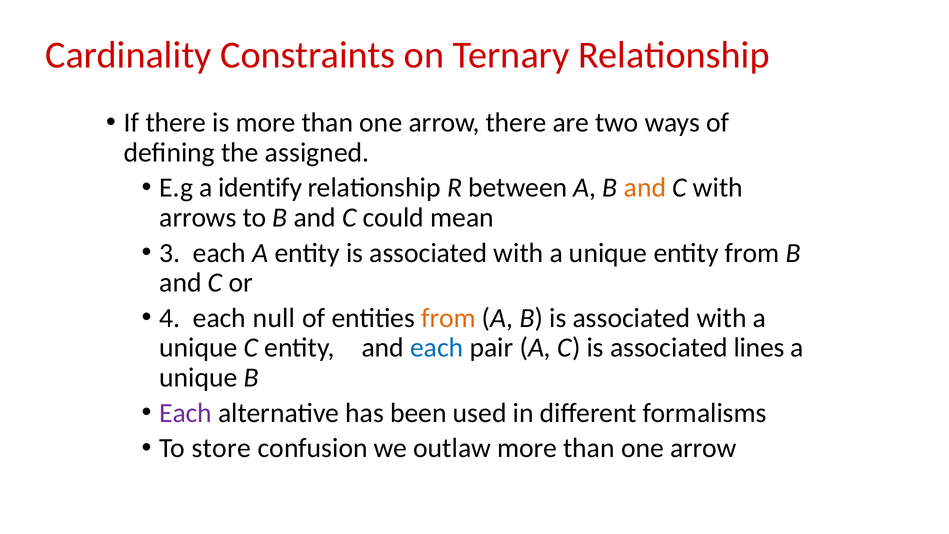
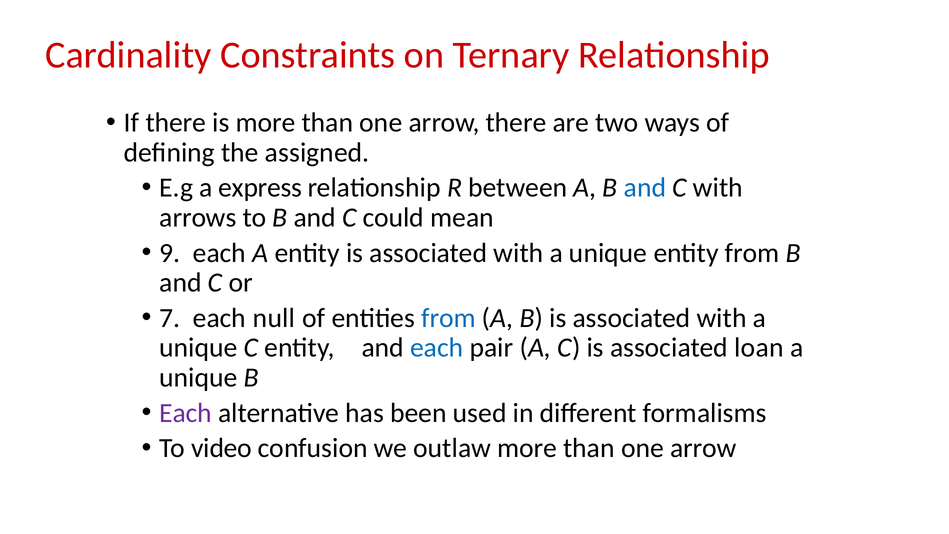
identify: identify -> express
and at (645, 188) colour: orange -> blue
3: 3 -> 9
4: 4 -> 7
from at (448, 318) colour: orange -> blue
lines: lines -> loan
store: store -> video
